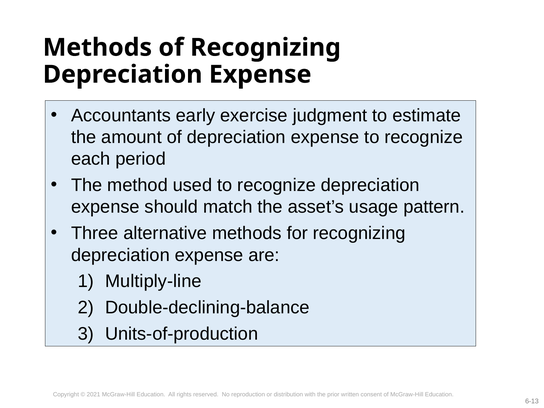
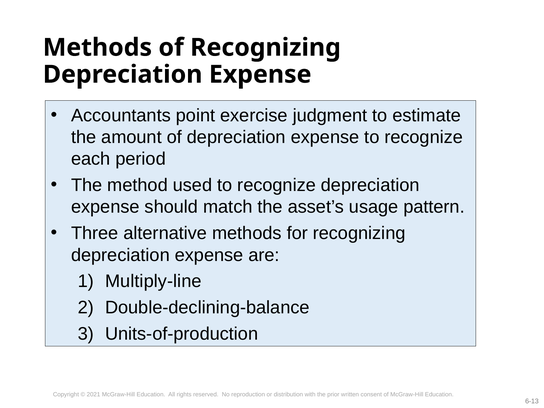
early: early -> point
